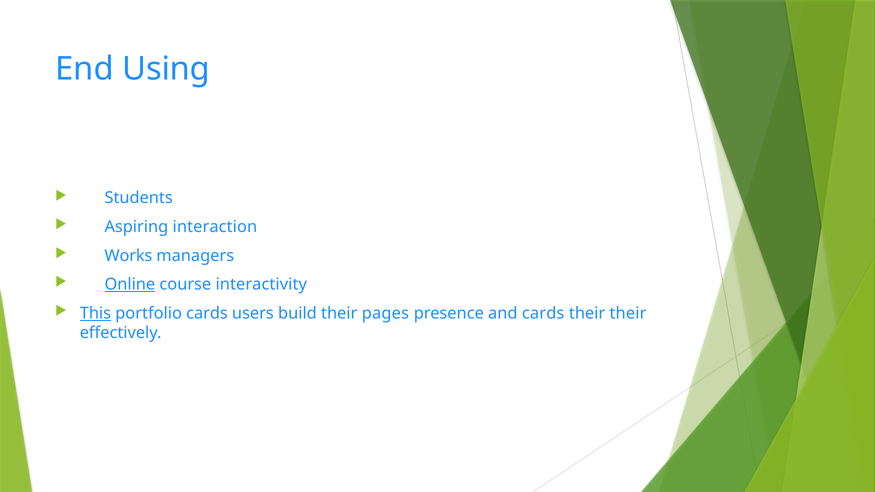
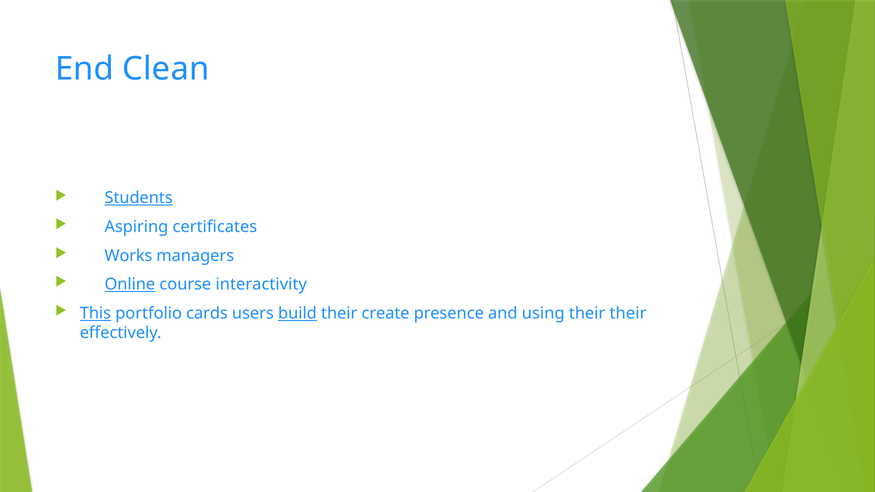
Using: Using -> Clean
Students underline: none -> present
interaction: interaction -> certificates
build underline: none -> present
pages: pages -> create
and cards: cards -> using
